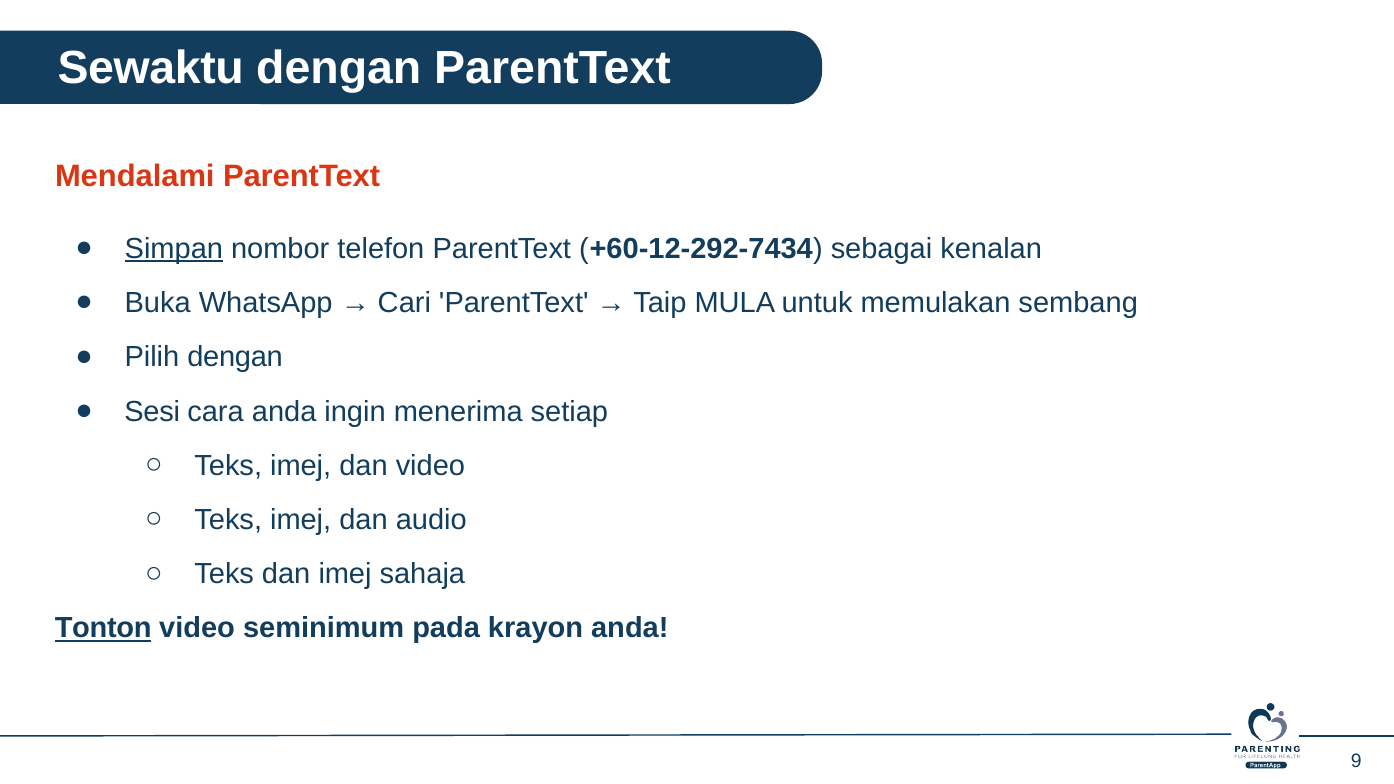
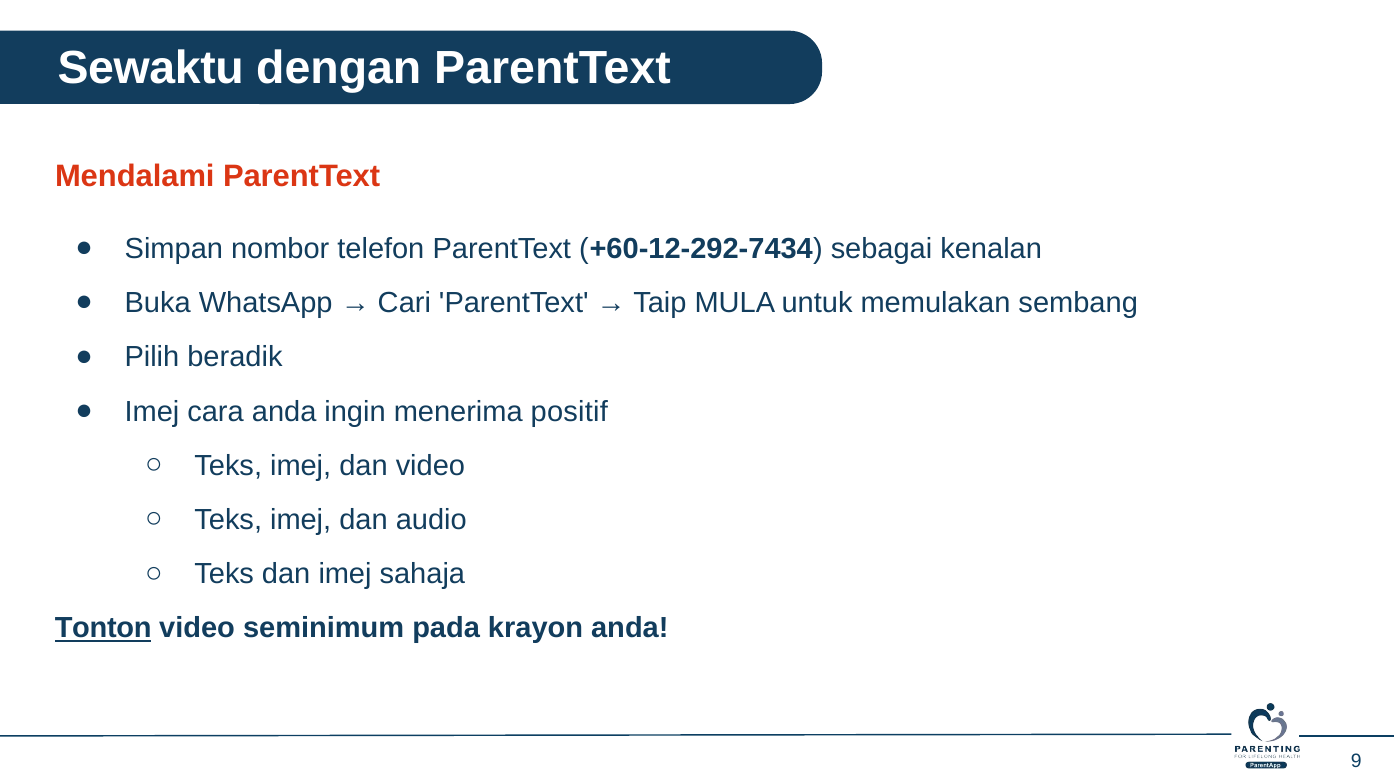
Simpan underline: present -> none
Pilih dengan: dengan -> beradik
Sesi at (152, 412): Sesi -> Imej
setiap: setiap -> positif
